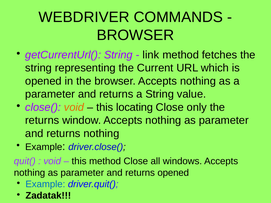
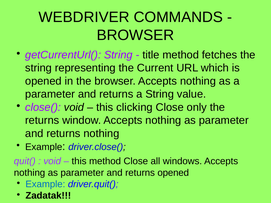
link: link -> title
void at (74, 107) colour: orange -> black
locating: locating -> clicking
